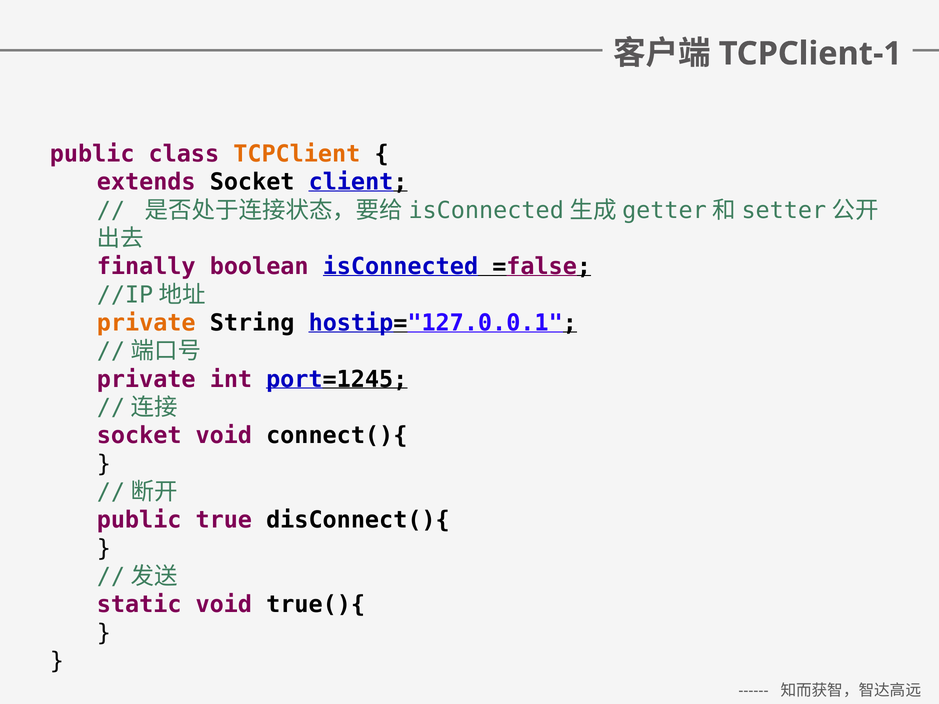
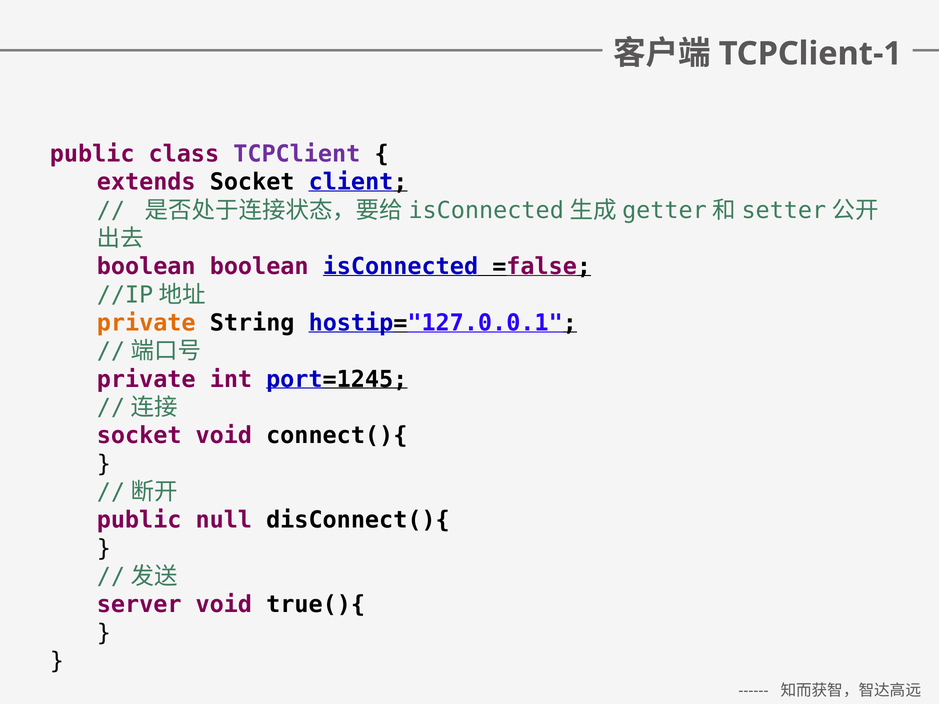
TCPClient colour: orange -> purple
finally at (146, 267): finally -> boolean
true: true -> null
static: static -> server
